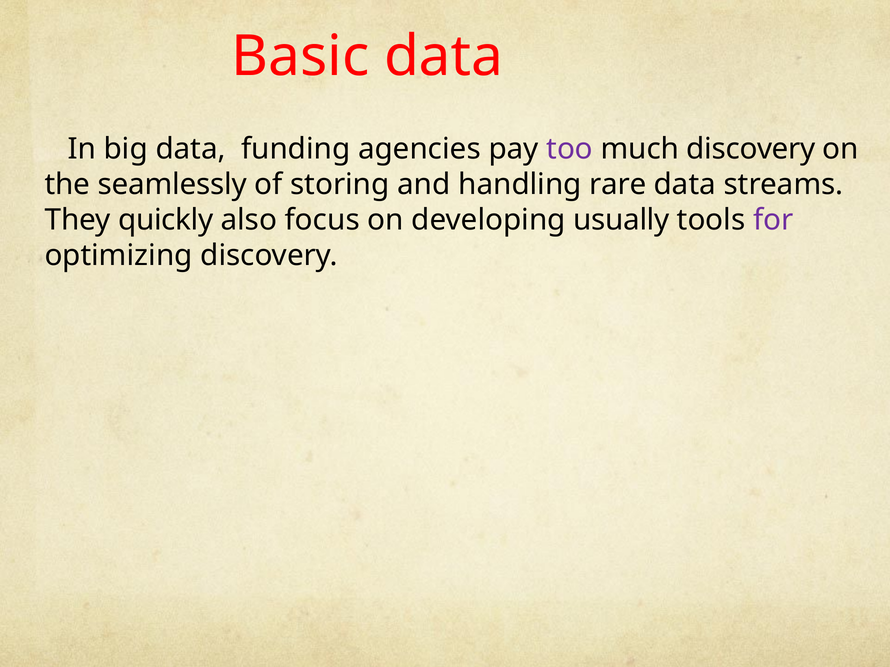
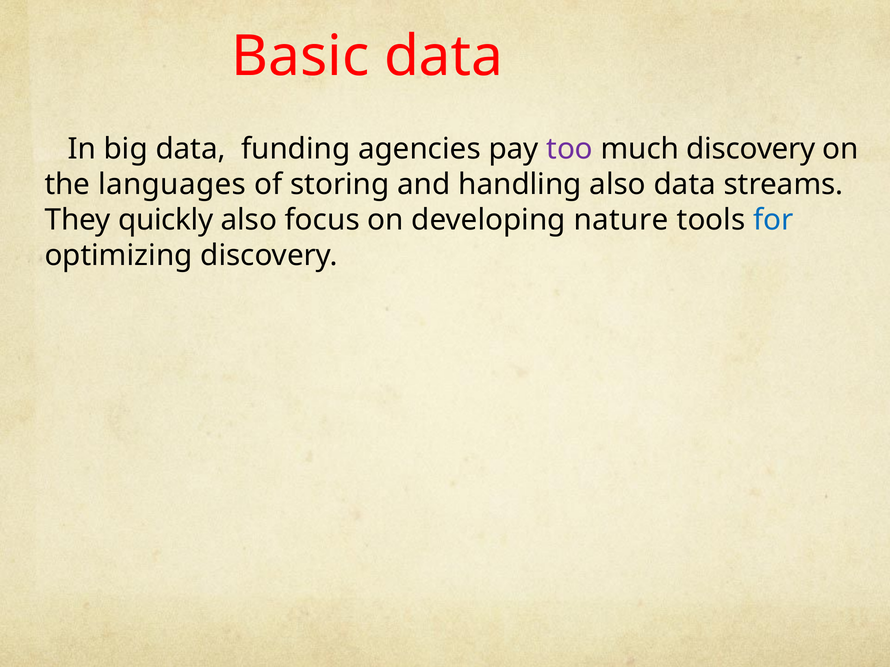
seamlessly: seamlessly -> languages
handling rare: rare -> also
usually: usually -> nature
for colour: purple -> blue
